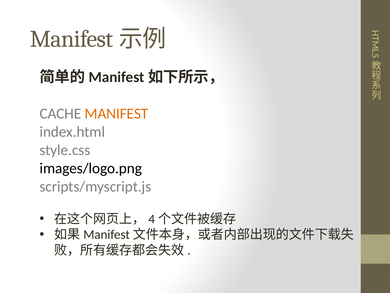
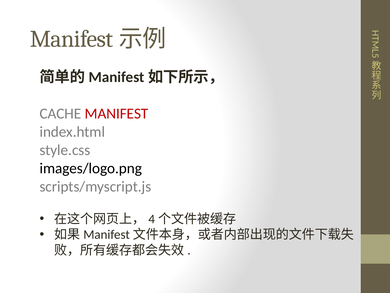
MANIFEST colour: orange -> red
